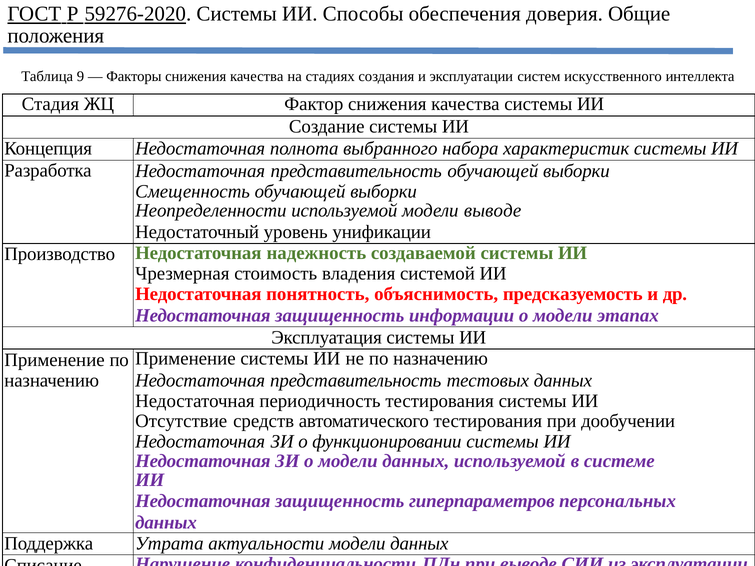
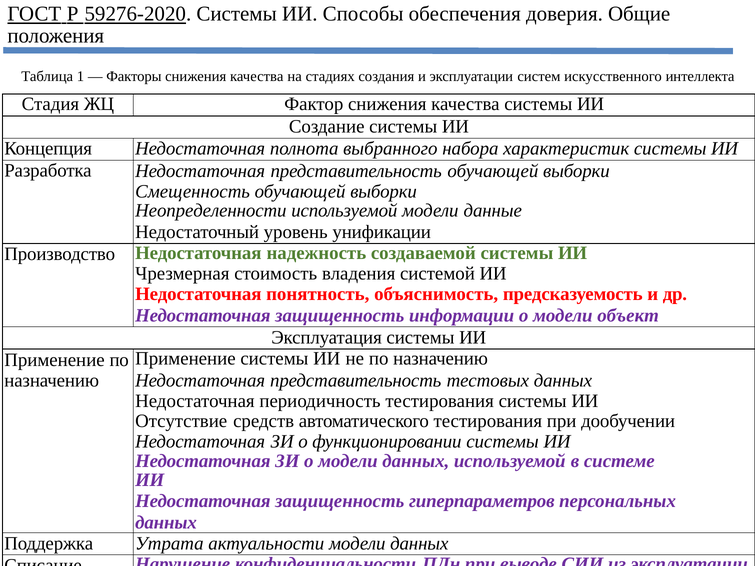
9: 9 -> 1
модели выводе: выводе -> данные
этапах: этапах -> объект
